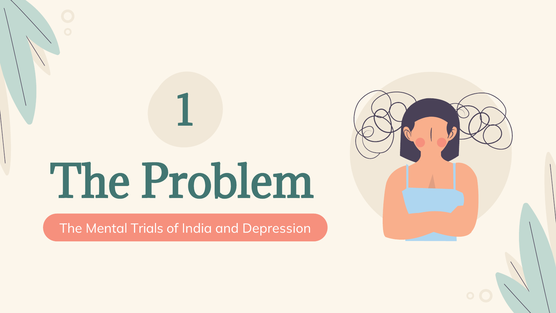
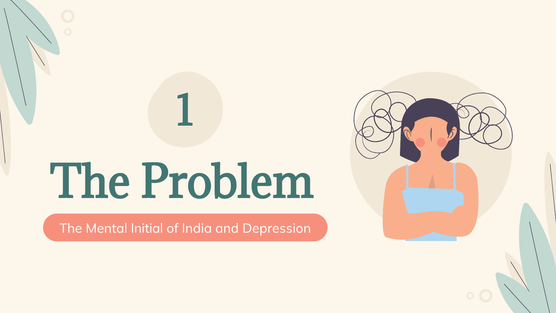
Trials: Trials -> Initial
